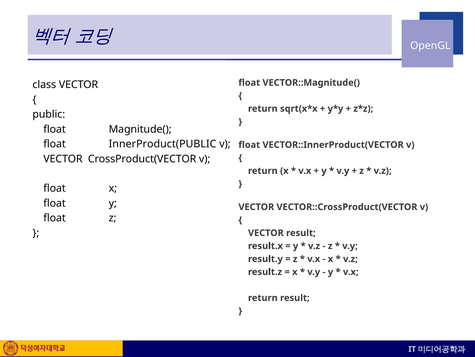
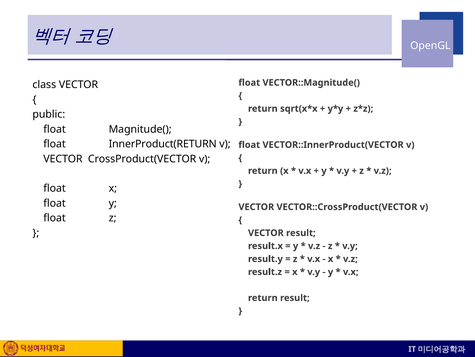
InnerProduct(PUBLIC: InnerProduct(PUBLIC -> InnerProduct(RETURN
